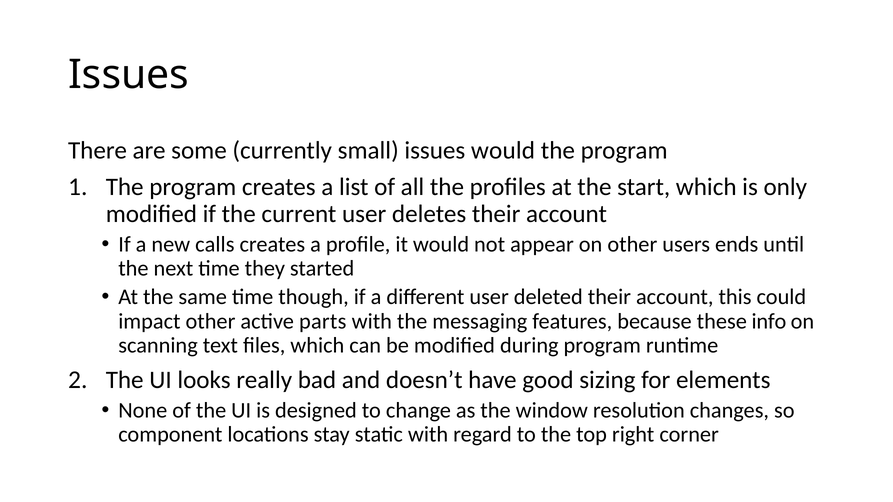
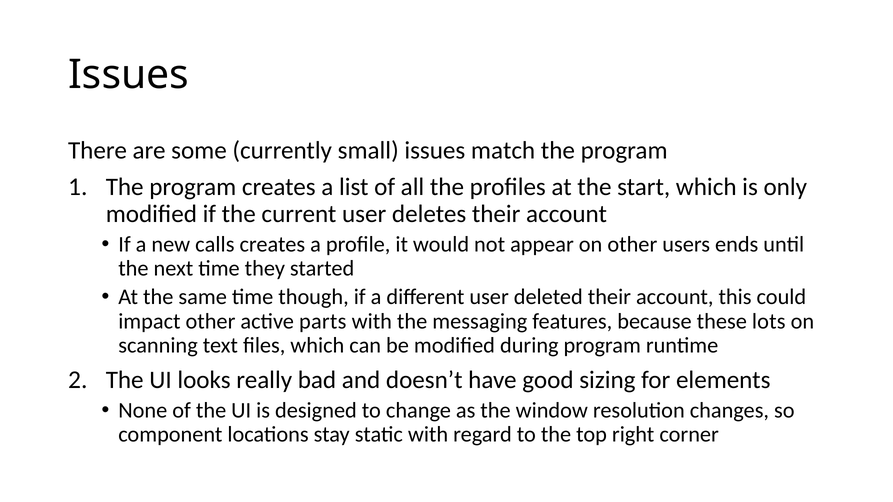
issues would: would -> match
info: info -> lots
